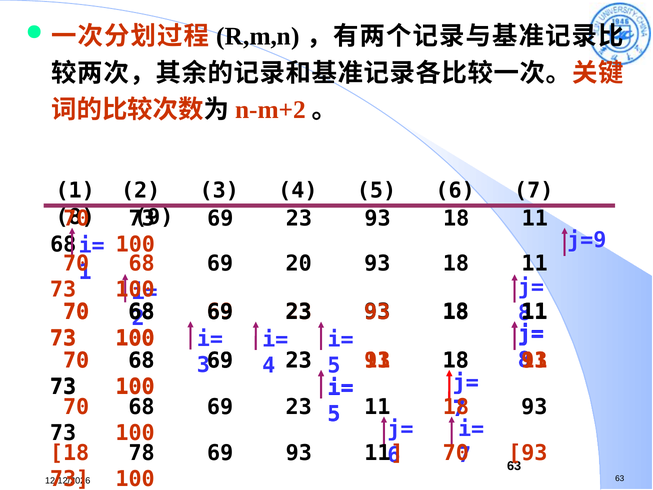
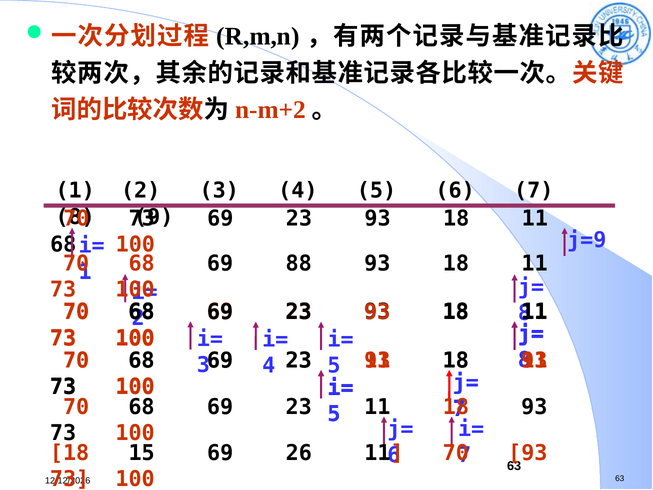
20: 20 -> 88
78: 78 -> 15
69 93: 93 -> 26
